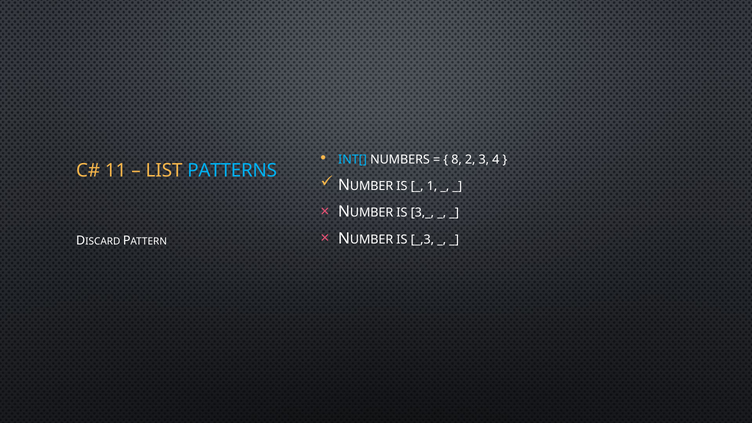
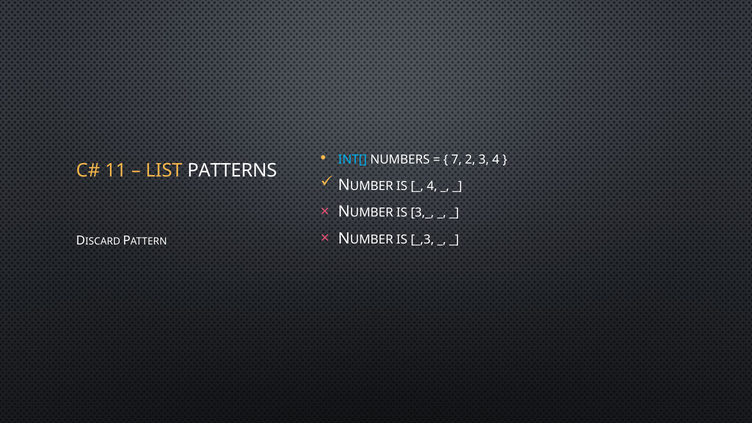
8: 8 -> 7
PATTERNS colour: light blue -> white
1 at (432, 186): 1 -> 4
